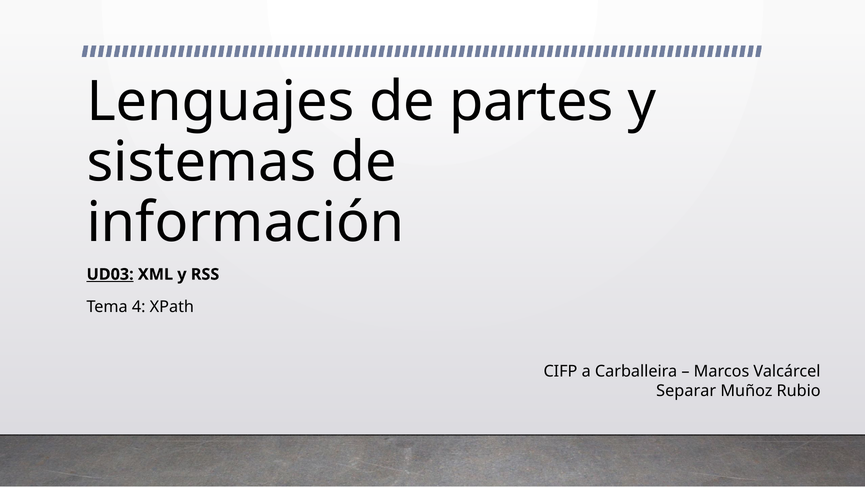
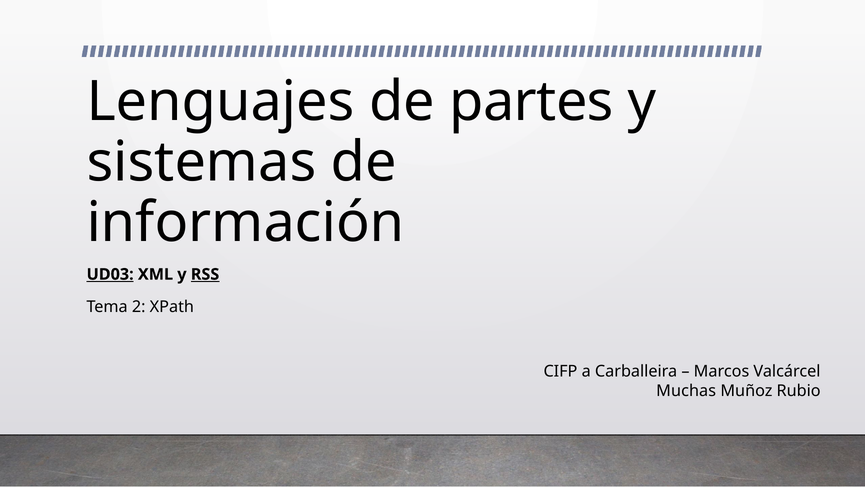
RSS underline: none -> present
4: 4 -> 2
Separar: Separar -> Muchas
